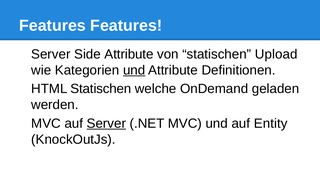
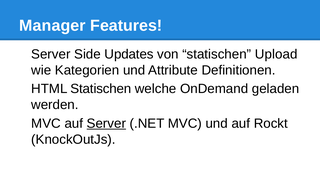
Features at (52, 26): Features -> Manager
Side Attribute: Attribute -> Updates
und at (134, 70) underline: present -> none
Entity: Entity -> Rockt
